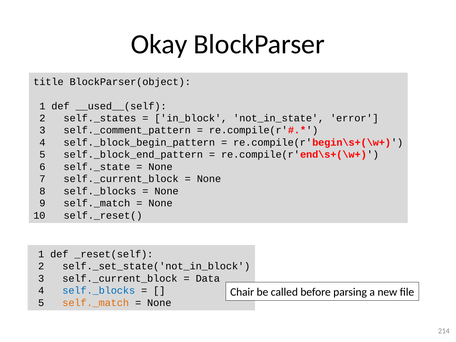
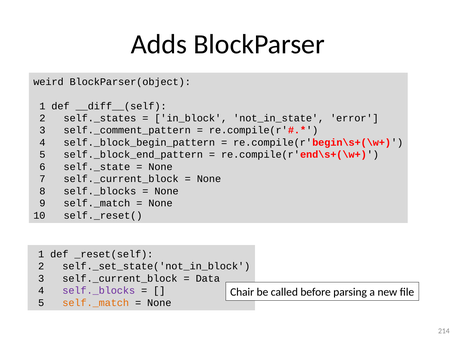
Okay: Okay -> Adds
title: title -> weird
__used__(self: __used__(self -> __diff__(self
self._blocks at (99, 291) colour: blue -> purple
